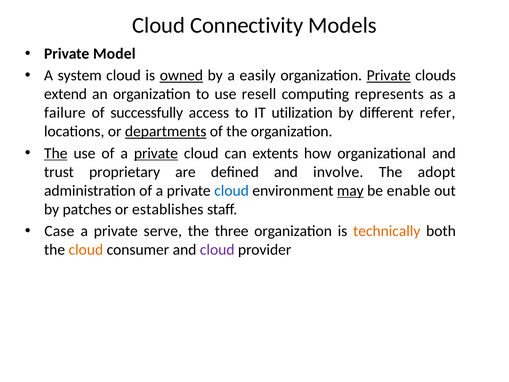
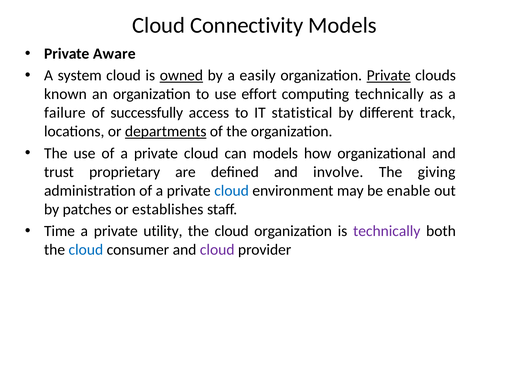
Model: Model -> Aware
extend: extend -> known
resell: resell -> effort
computing represents: represents -> technically
utilization: utilization -> statistical
refer: refer -> track
The at (56, 153) underline: present -> none
private at (156, 153) underline: present -> none
can extents: extents -> models
adopt: adopt -> giving
may underline: present -> none
Case: Case -> Time
serve: serve -> utility
three at (232, 231): three -> cloud
technically at (387, 231) colour: orange -> purple
cloud at (86, 250) colour: orange -> blue
